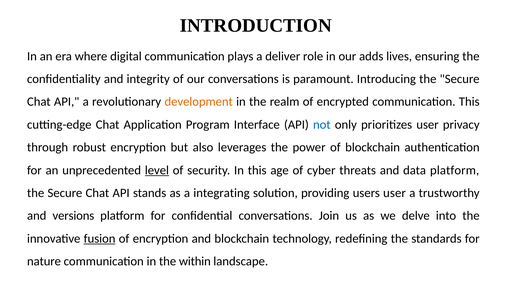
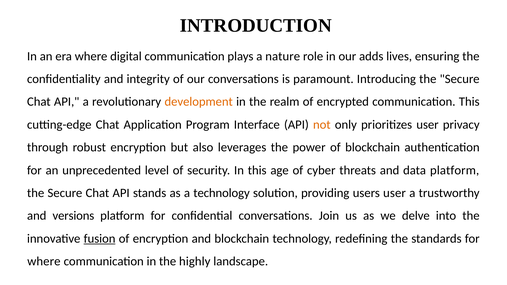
deliver: deliver -> nature
not colour: blue -> orange
level underline: present -> none
a integrating: integrating -> technology
nature at (44, 262): nature -> where
within: within -> highly
